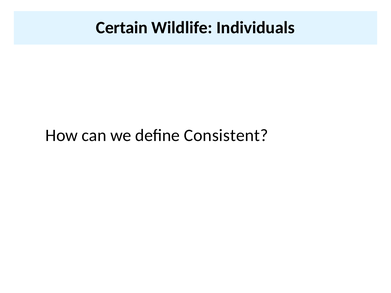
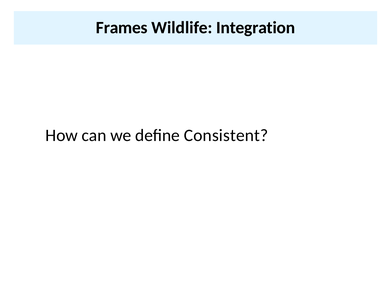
Certain: Certain -> Frames
Individuals: Individuals -> Integration
